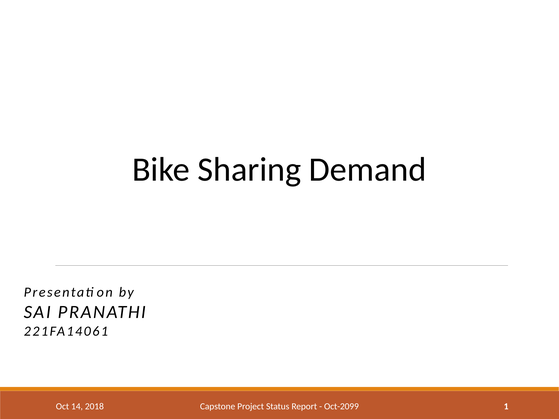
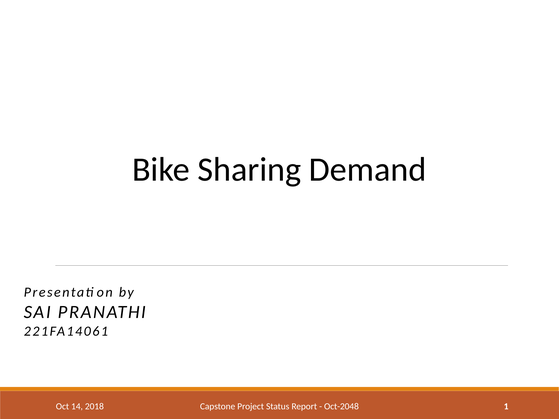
Oct-2099: Oct-2099 -> Oct-2048
